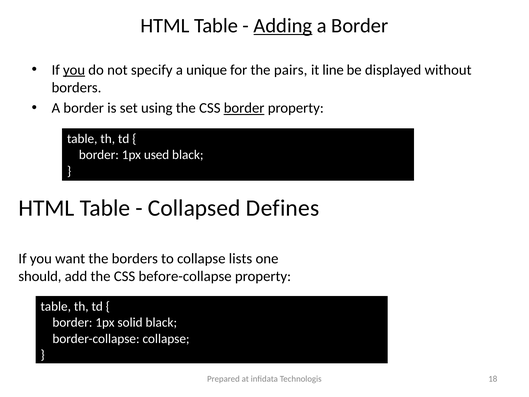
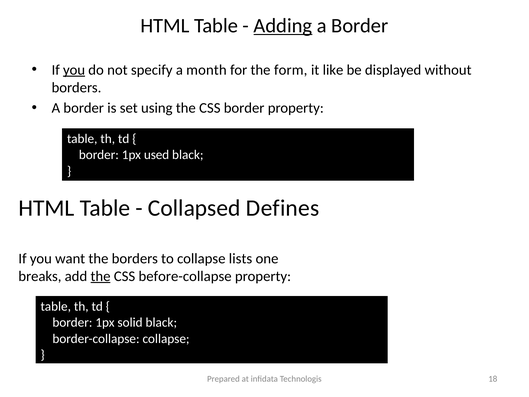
unique: unique -> month
pairs: pairs -> form
line: line -> like
border at (244, 108) underline: present -> none
should: should -> breaks
the at (101, 276) underline: none -> present
